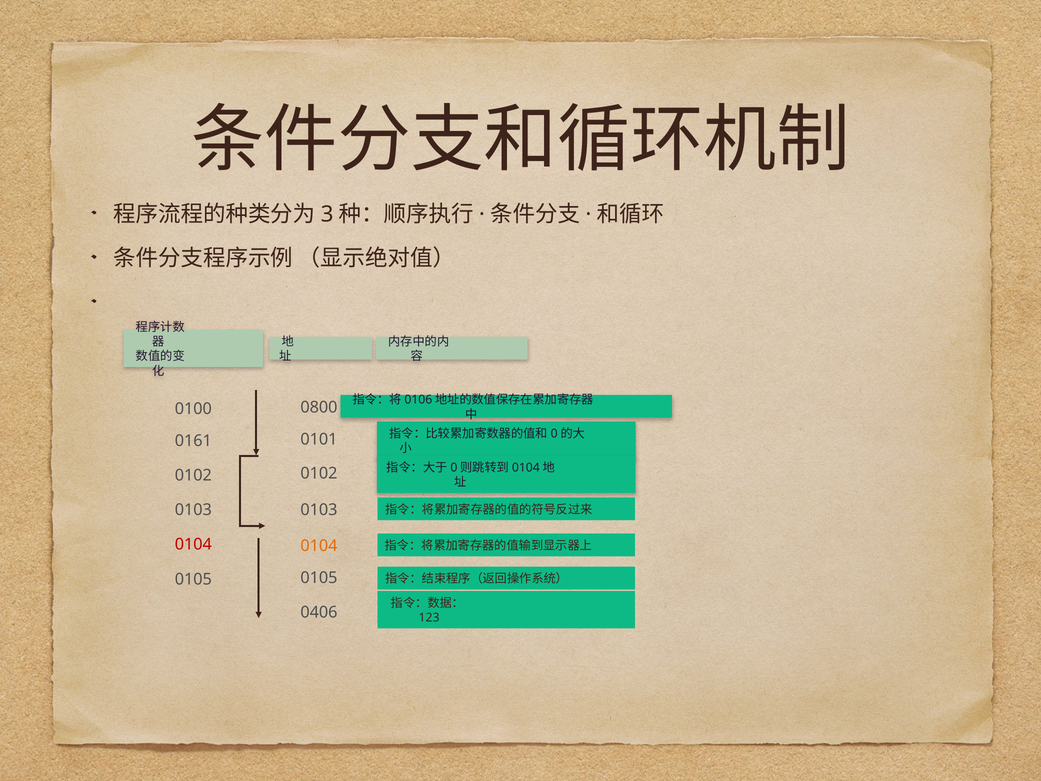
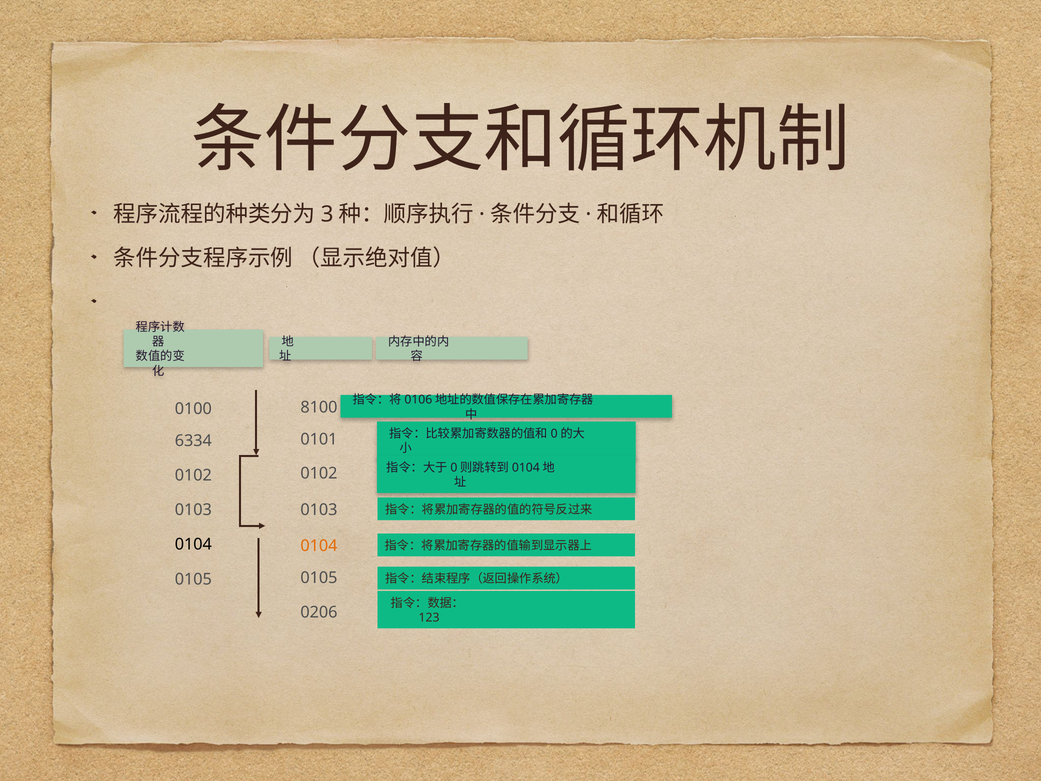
0800: 0800 -> 8100
0161: 0161 -> 6334
0104 at (193, 544) colour: red -> black
0406: 0406 -> 0206
